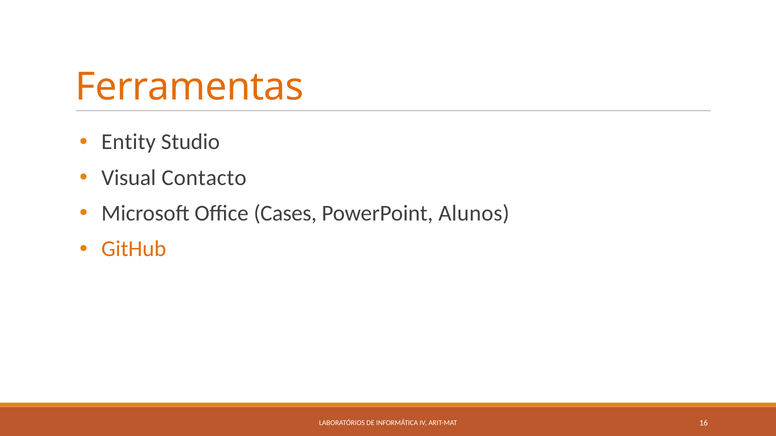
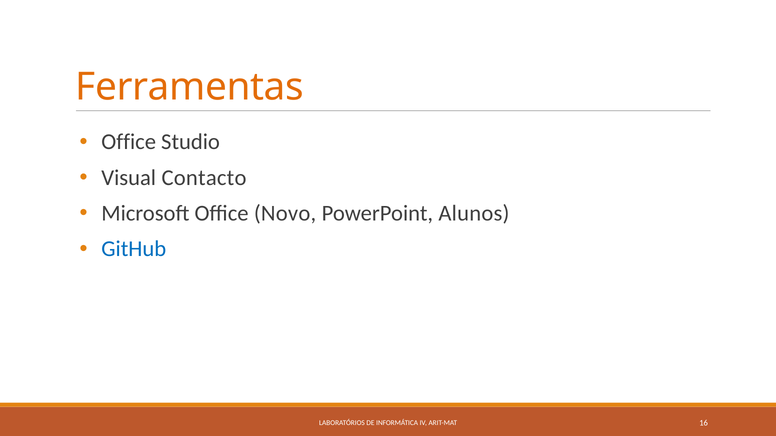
Entity at (129, 142): Entity -> Office
Cases: Cases -> Novo
GitHub colour: orange -> blue
